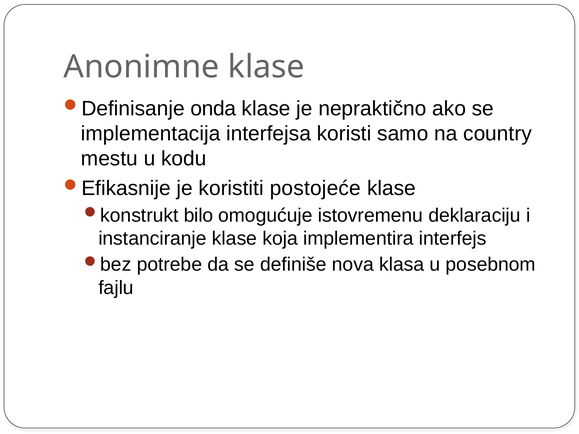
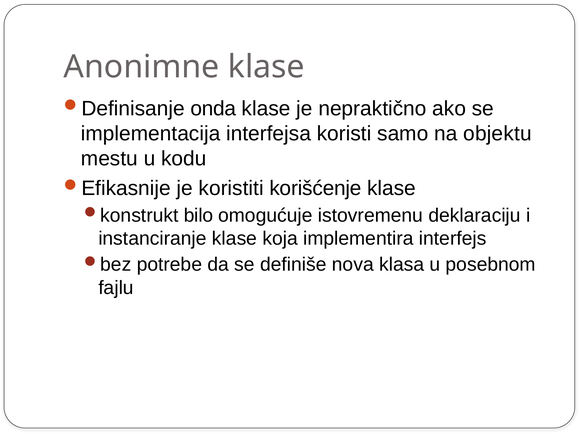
country: country -> objektu
postojeće: postojeće -> korišćenje
